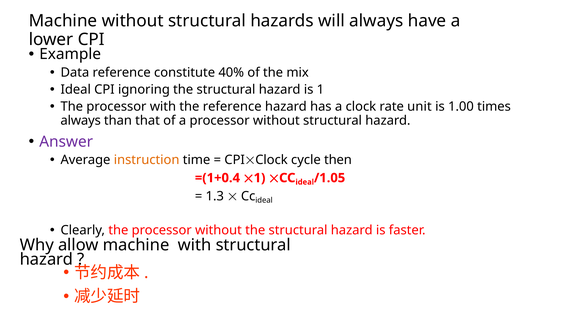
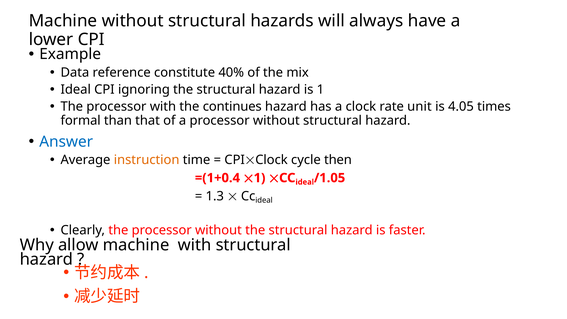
the reference: reference -> continues
1.00: 1.00 -> 4.05
always at (81, 120): always -> formal
Answer colour: purple -> blue
